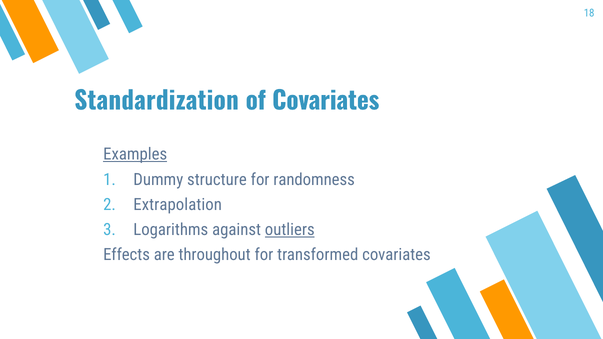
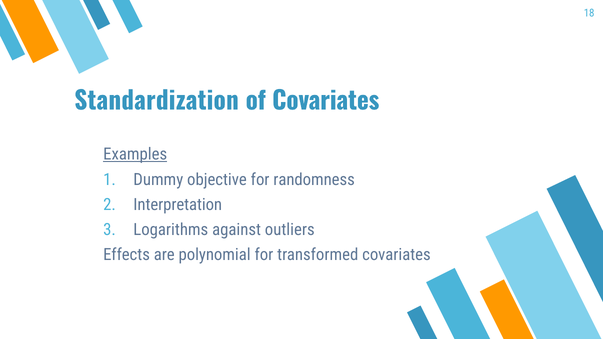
structure: structure -> objective
Extrapolation: Extrapolation -> Interpretation
outliers underline: present -> none
throughout: throughout -> polynomial
